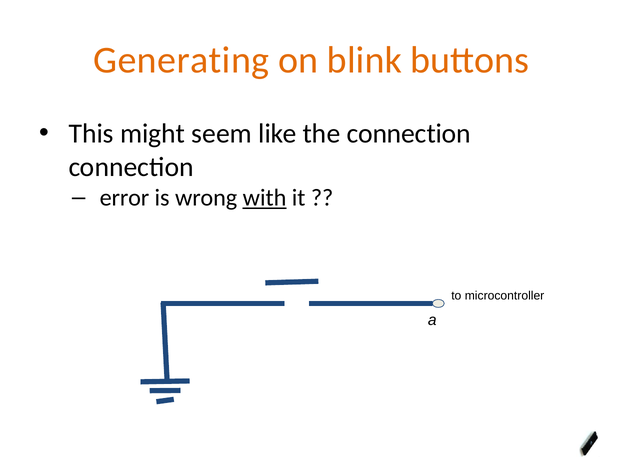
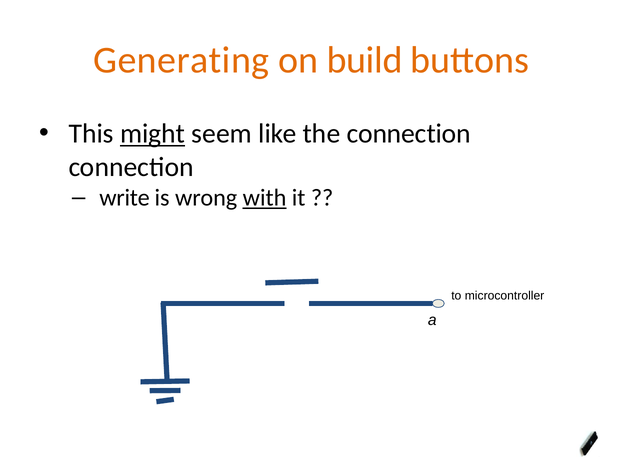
blink: blink -> build
might underline: none -> present
error: error -> write
